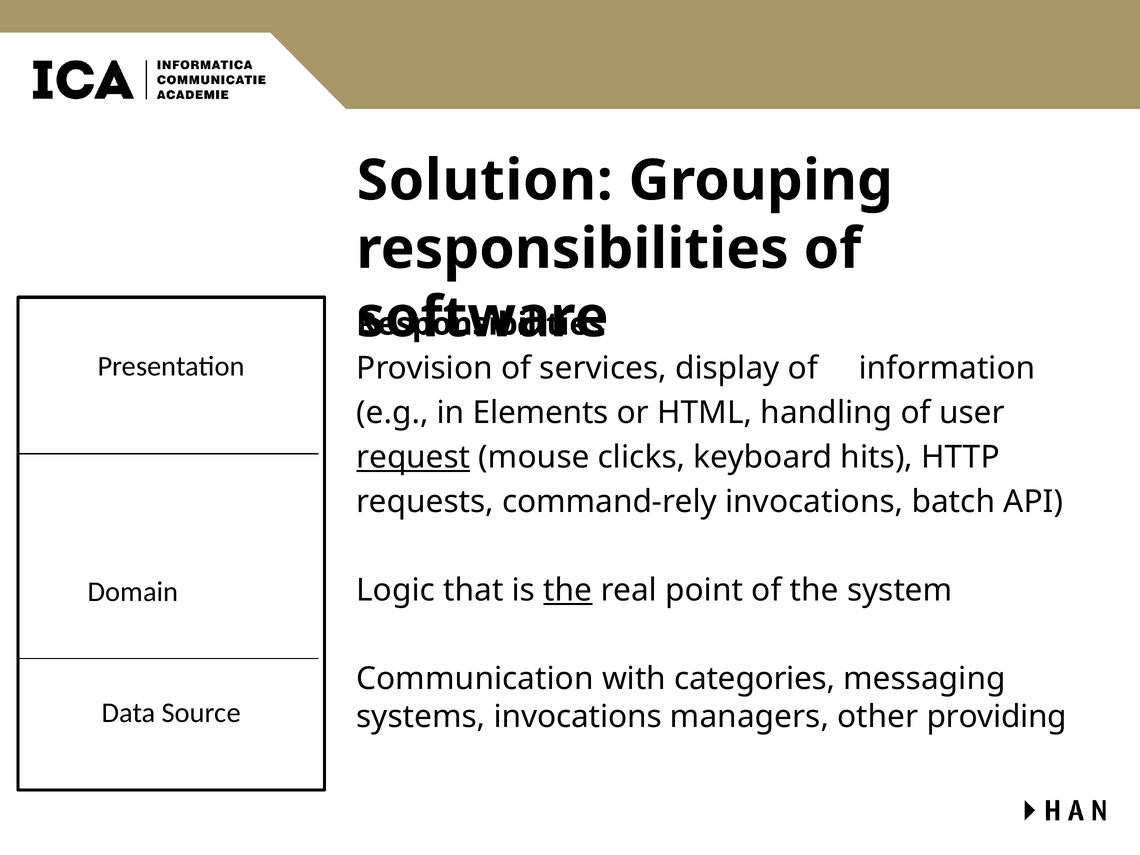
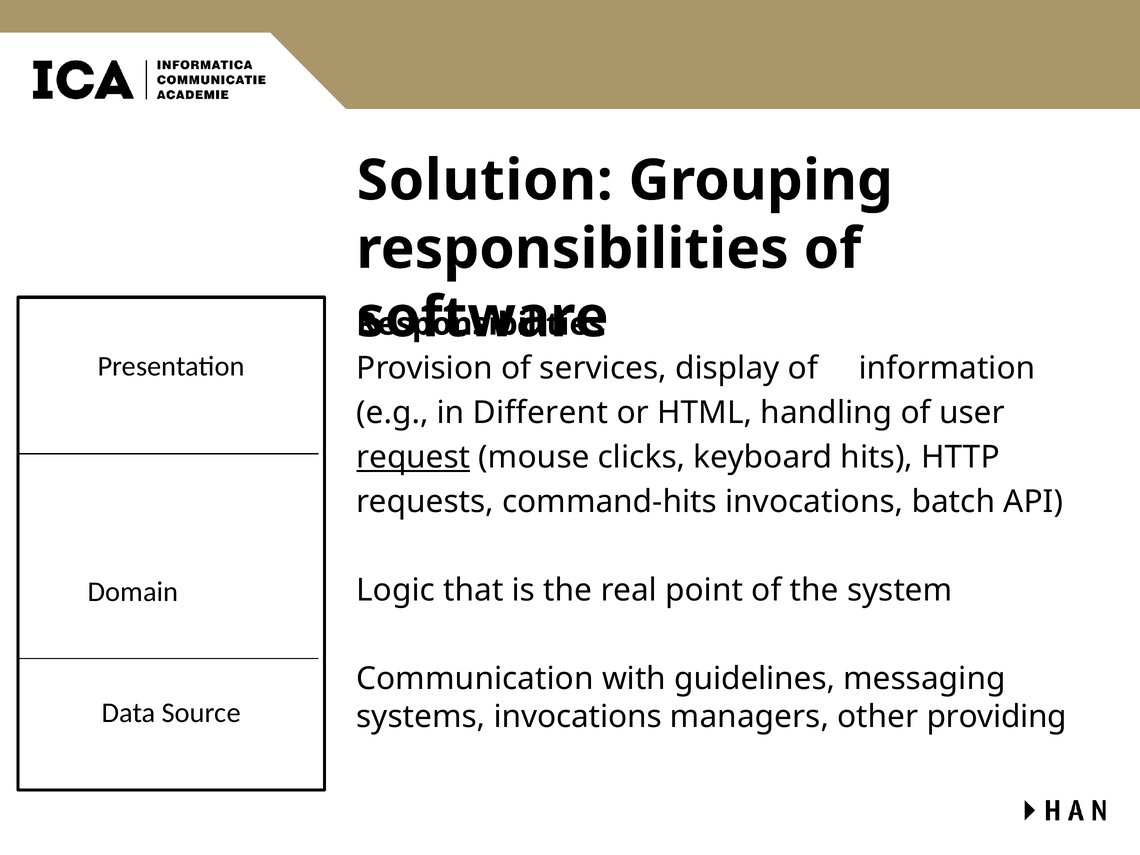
Elements: Elements -> Different
command-rely: command-rely -> command-hits
the at (568, 590) underline: present -> none
categories: categories -> guidelines
